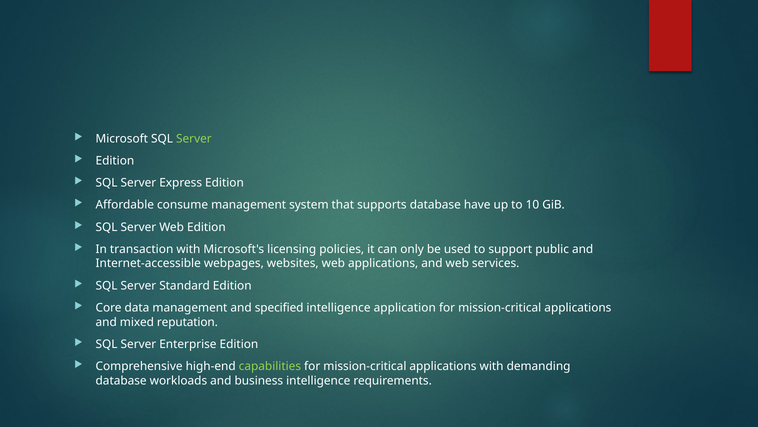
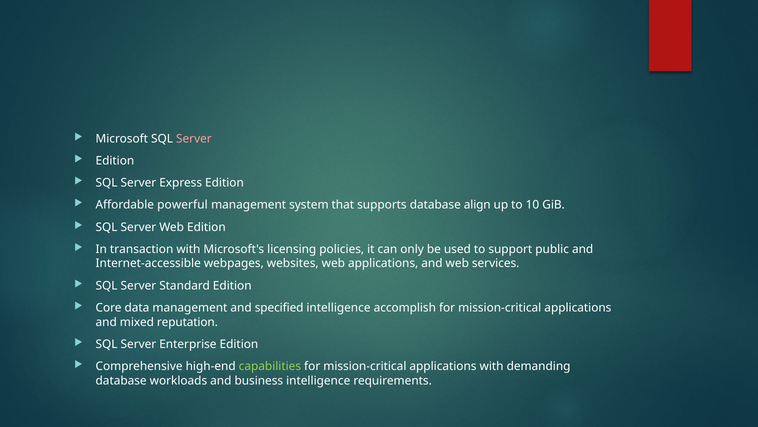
Server at (194, 138) colour: light green -> pink
consume: consume -> powerful
have: have -> align
application: application -> accomplish
